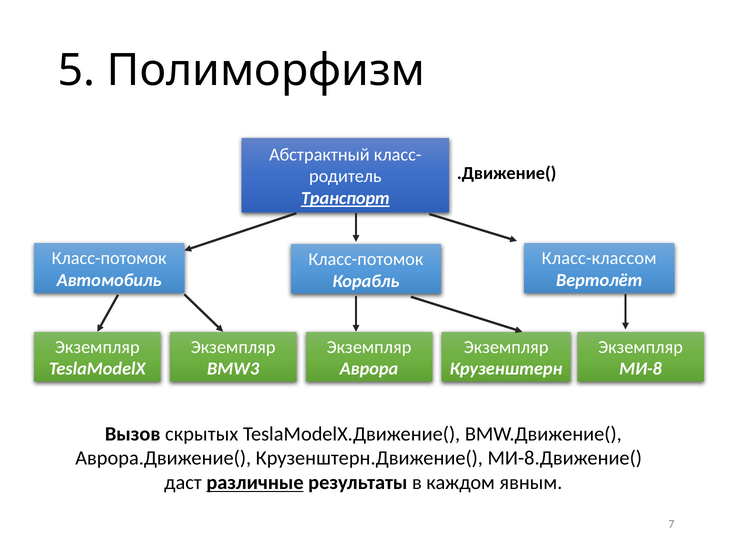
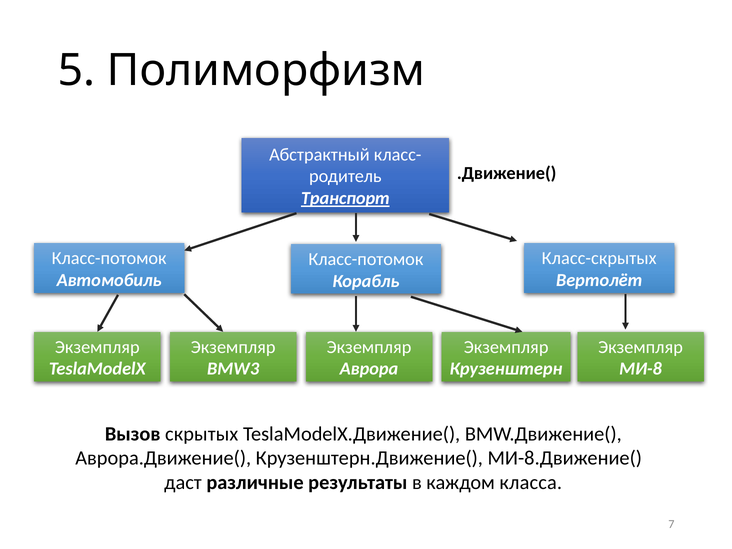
Класс-классом: Класс-классом -> Класс-скрытых
различные underline: present -> none
явным: явным -> класса
